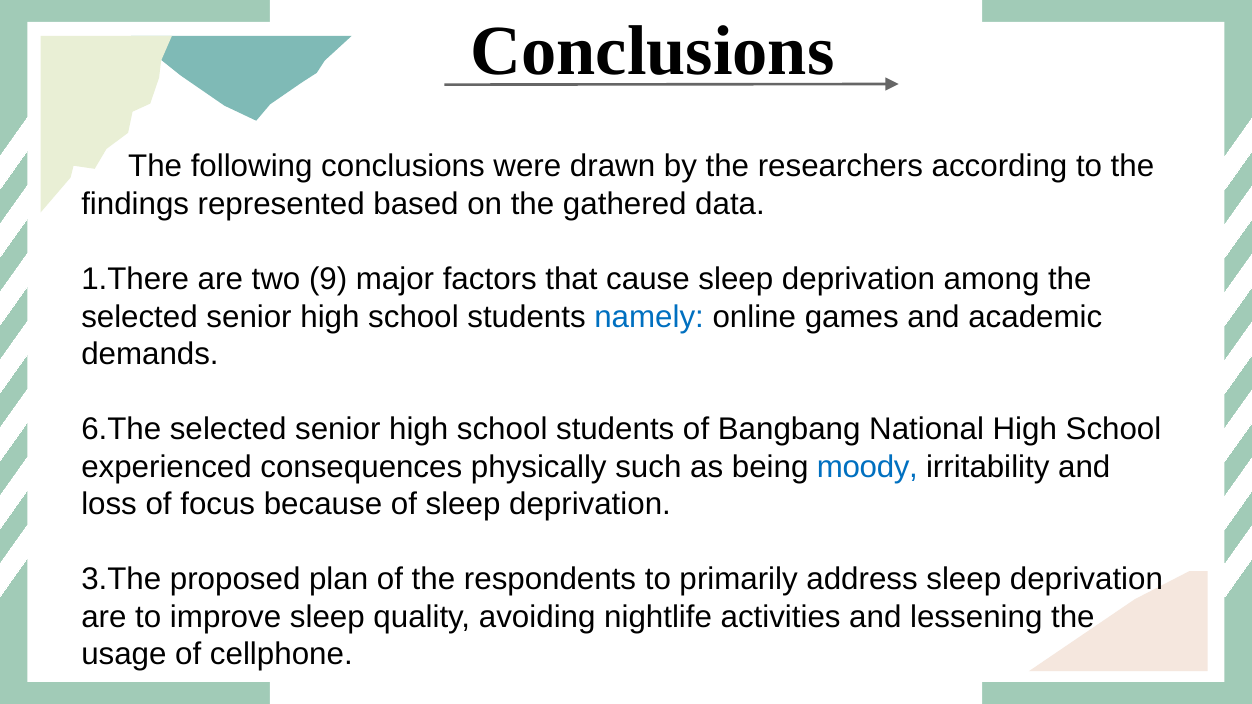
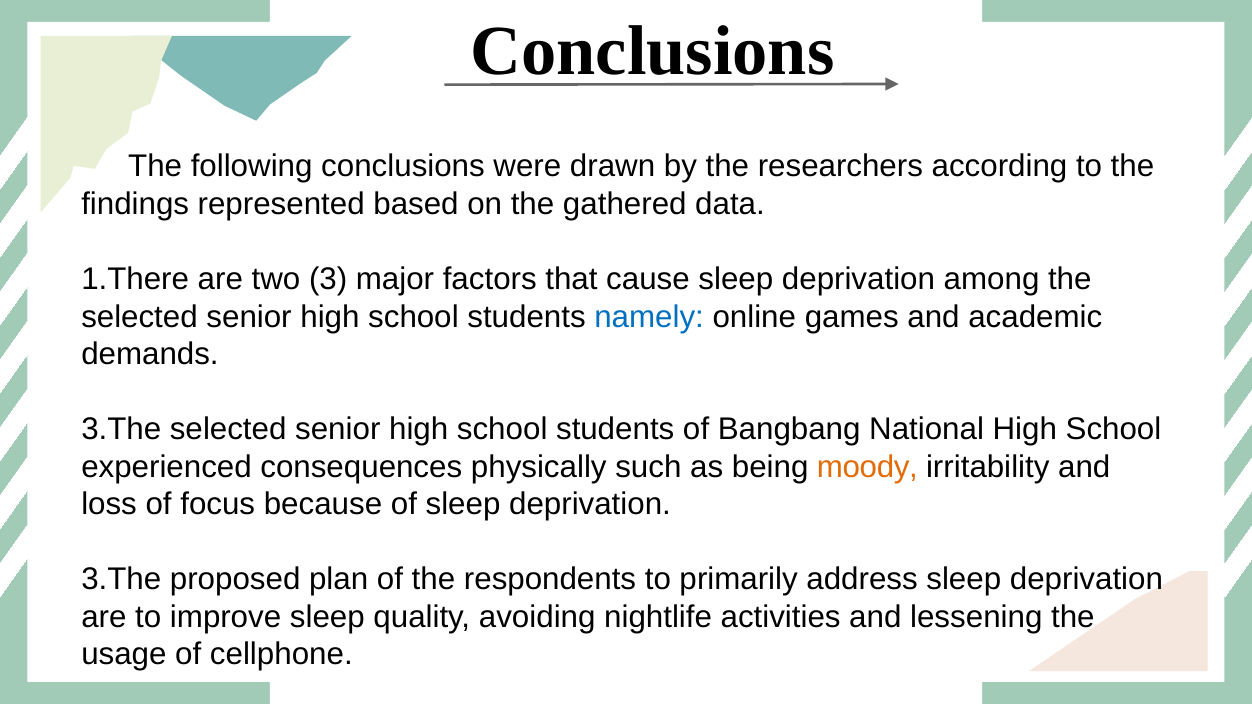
9: 9 -> 3
6.The at (121, 430): 6.The -> 3.The
moody colour: blue -> orange
